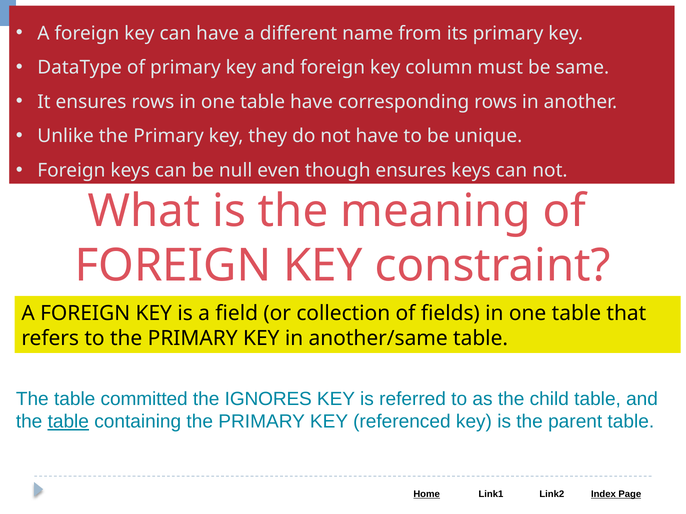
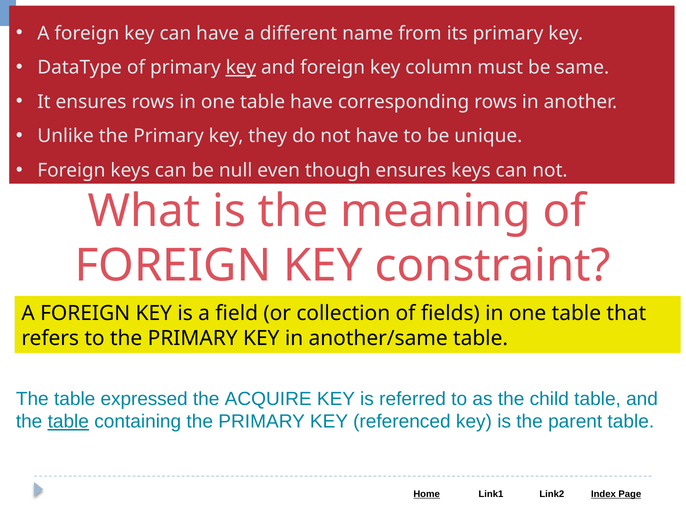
key at (241, 68) underline: none -> present
committed: committed -> expressed
IGNORES: IGNORES -> ACQUIRE
